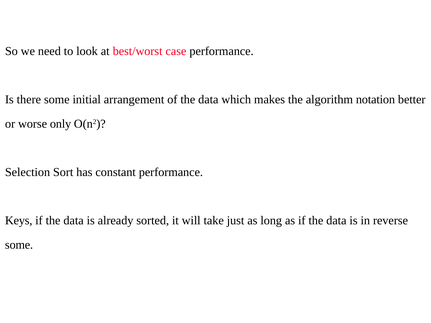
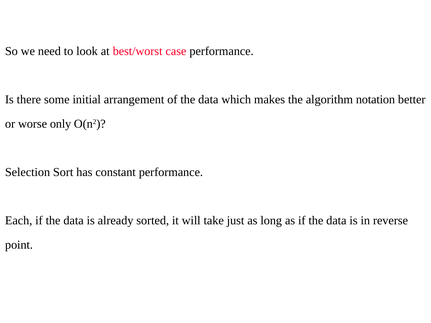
Keys: Keys -> Each
some at (19, 245): some -> point
